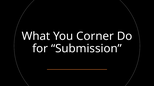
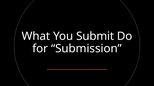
Corner: Corner -> Submit
